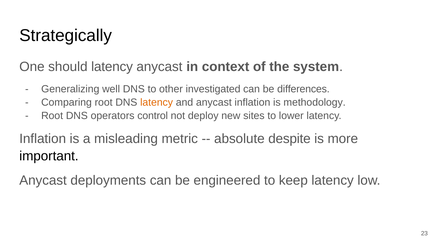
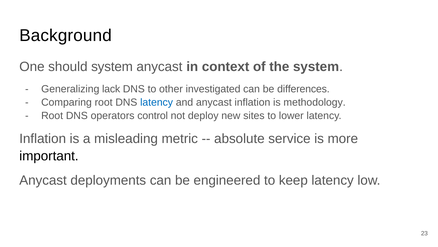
Strategically: Strategically -> Background
should latency: latency -> system
well: well -> lack
latency at (157, 102) colour: orange -> blue
despite: despite -> service
